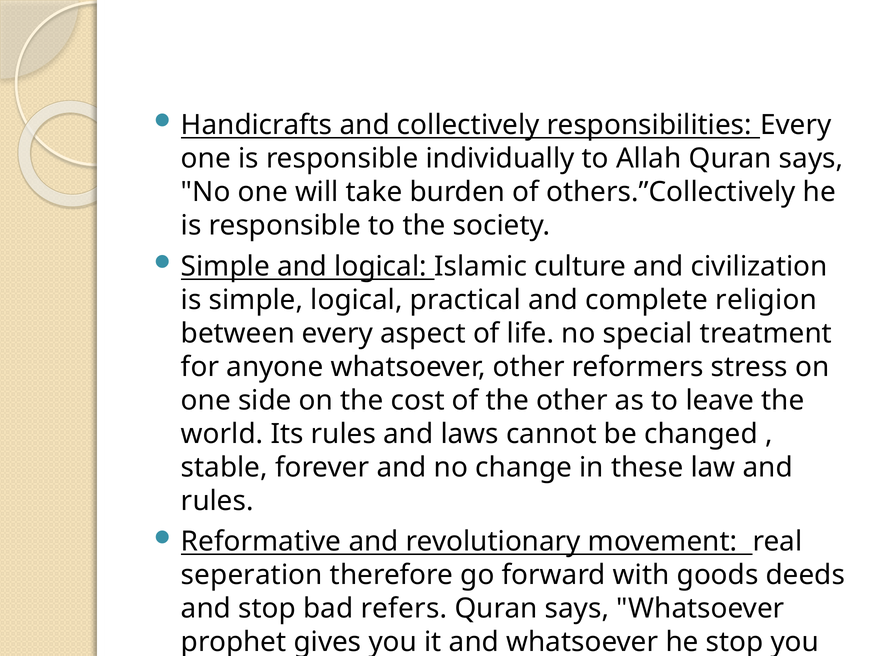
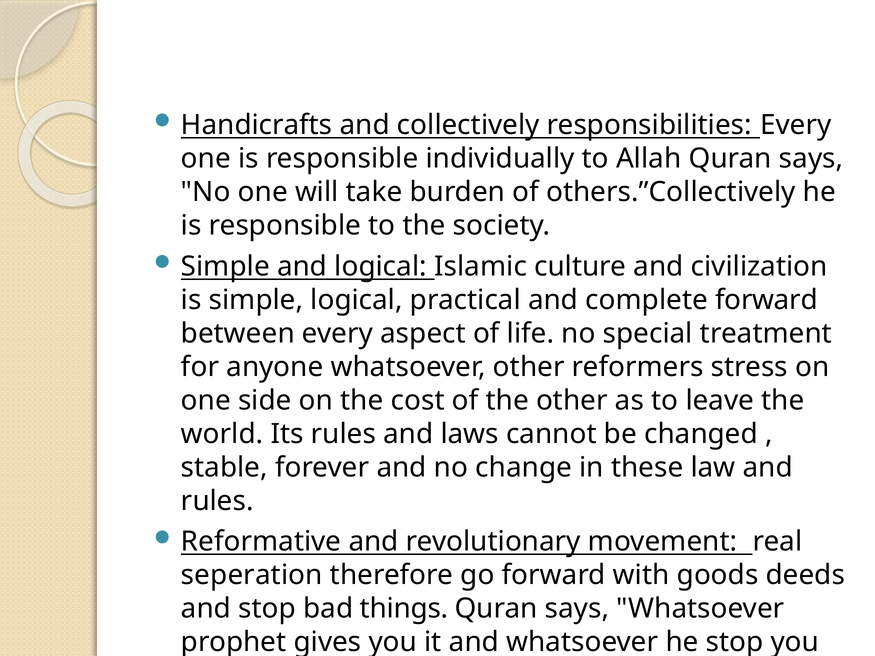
complete religion: religion -> forward
refers: refers -> things
